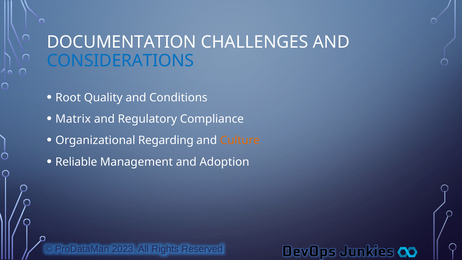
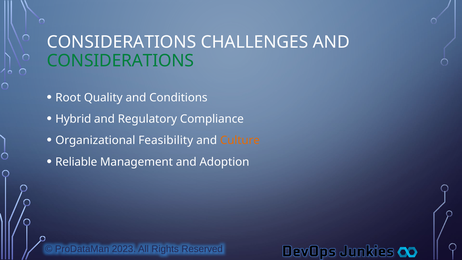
DOCUMENTATION at (122, 42): DOCUMENTATION -> CONSIDERATIONS
CONSIDERATIONS at (120, 61) colour: blue -> green
Matrix: Matrix -> Hybrid
Regarding: Regarding -> Feasibility
